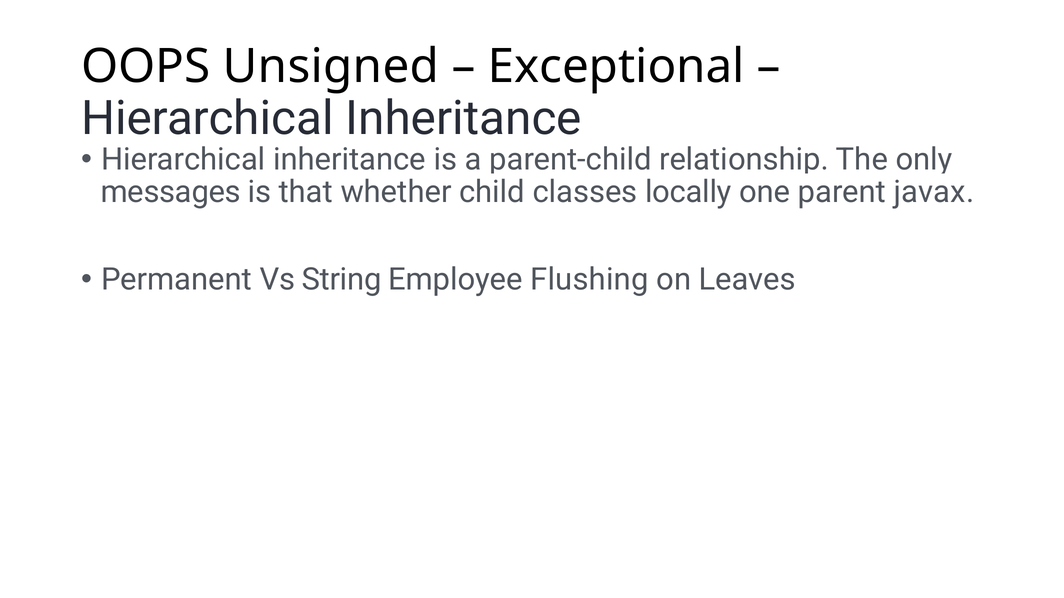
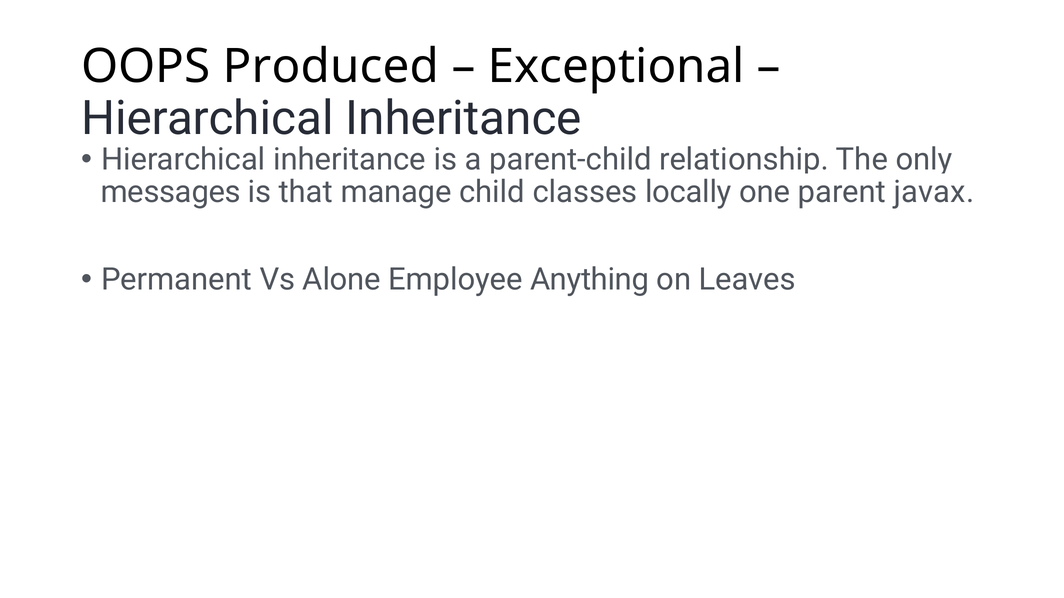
Unsigned: Unsigned -> Produced
whether: whether -> manage
String: String -> Alone
Flushing: Flushing -> Anything
